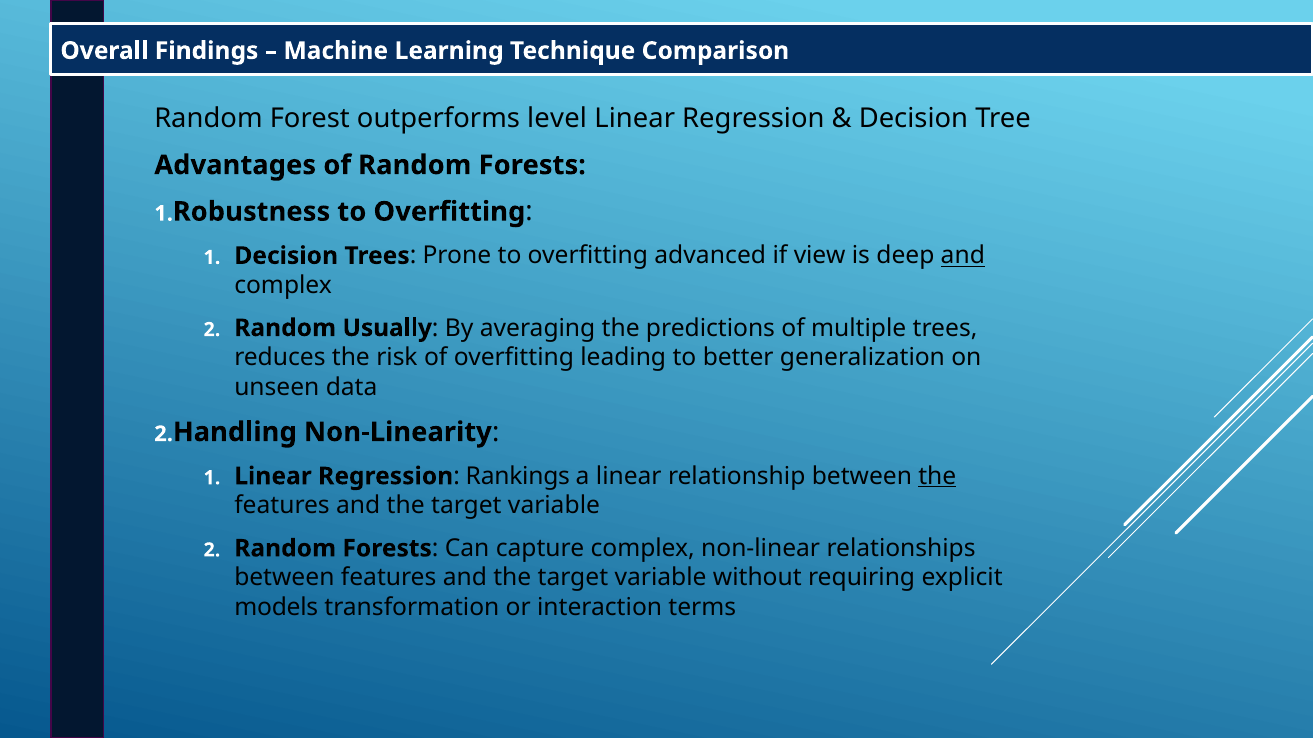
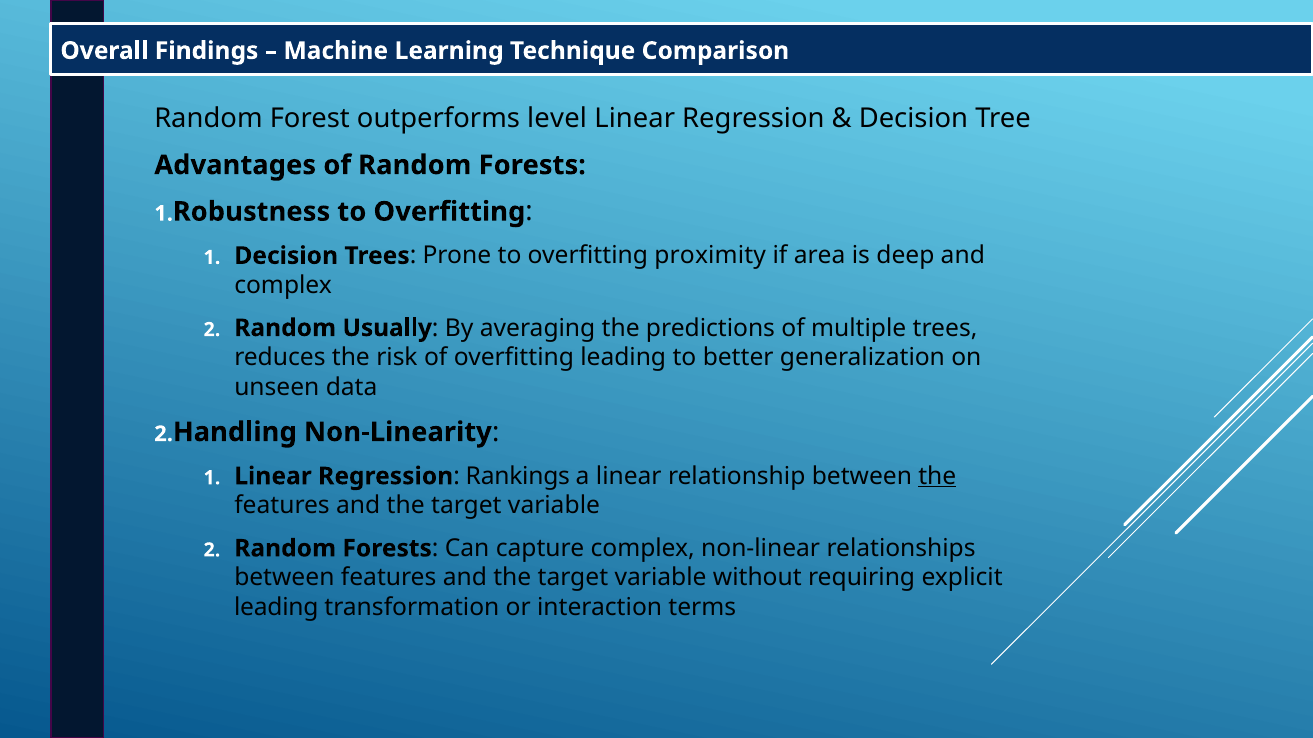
advanced: advanced -> proximity
view: view -> area
and at (963, 256) underline: present -> none
models at (276, 608): models -> leading
